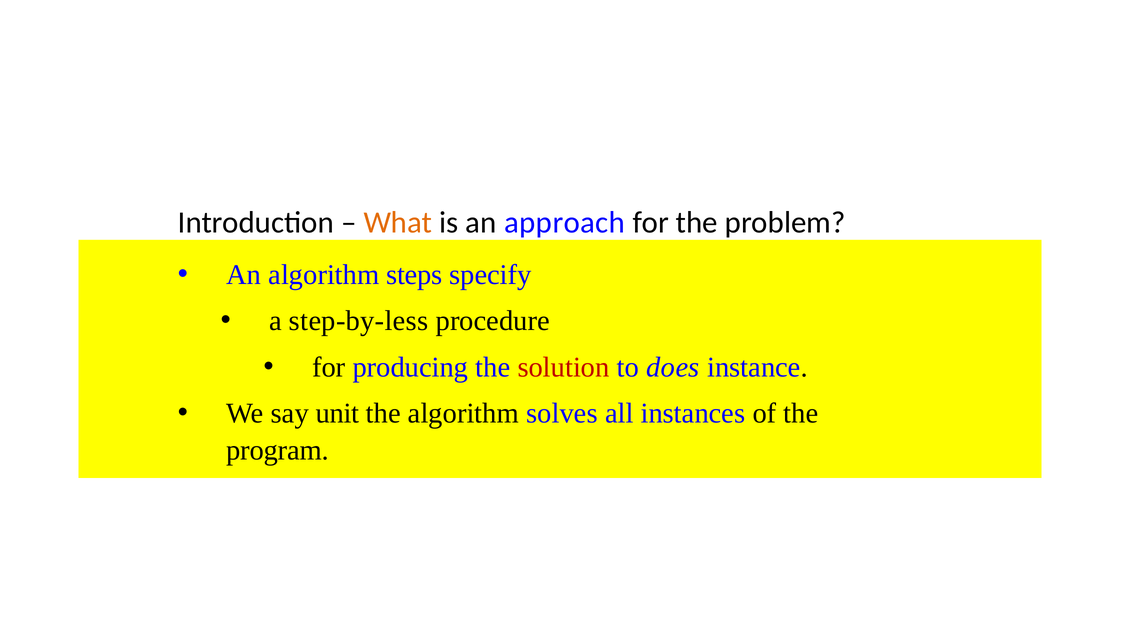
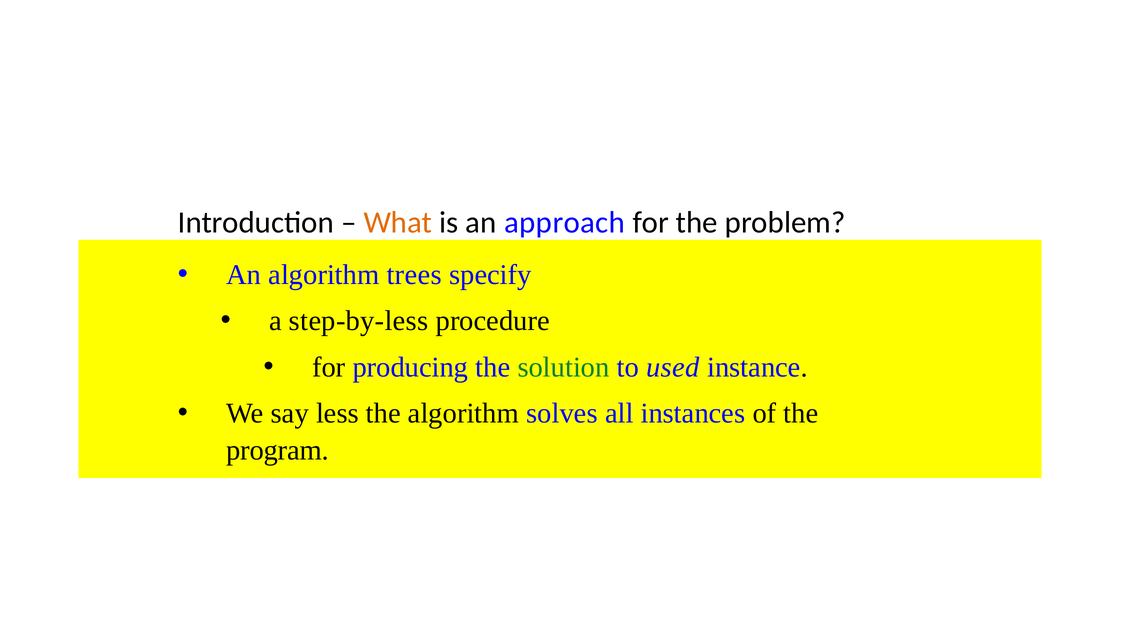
steps: steps -> trees
solution colour: red -> green
does: does -> used
unit: unit -> less
